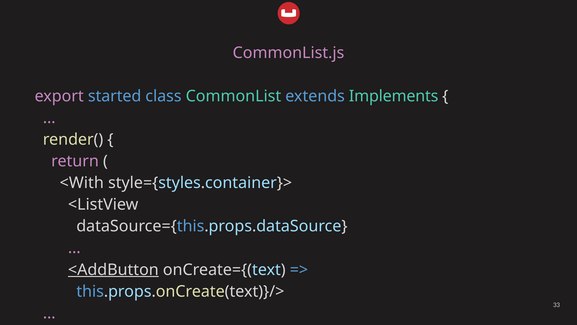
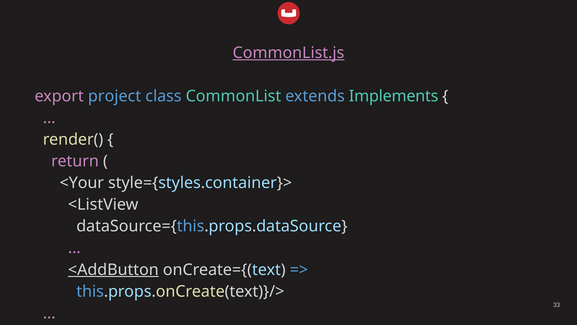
CommonList.js underline: none -> present
started: started -> project
<With: <With -> <Your
